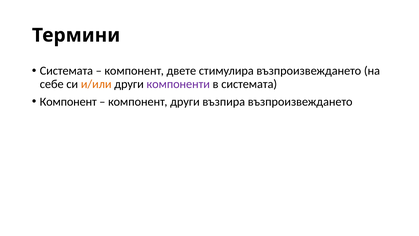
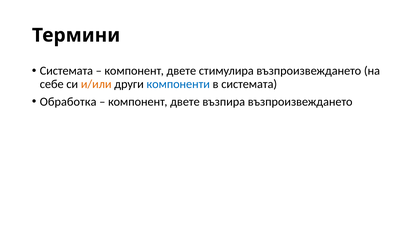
компоненти colour: purple -> blue
Компонент at (68, 102): Компонент -> Обработка
други at (185, 102): други -> двете
